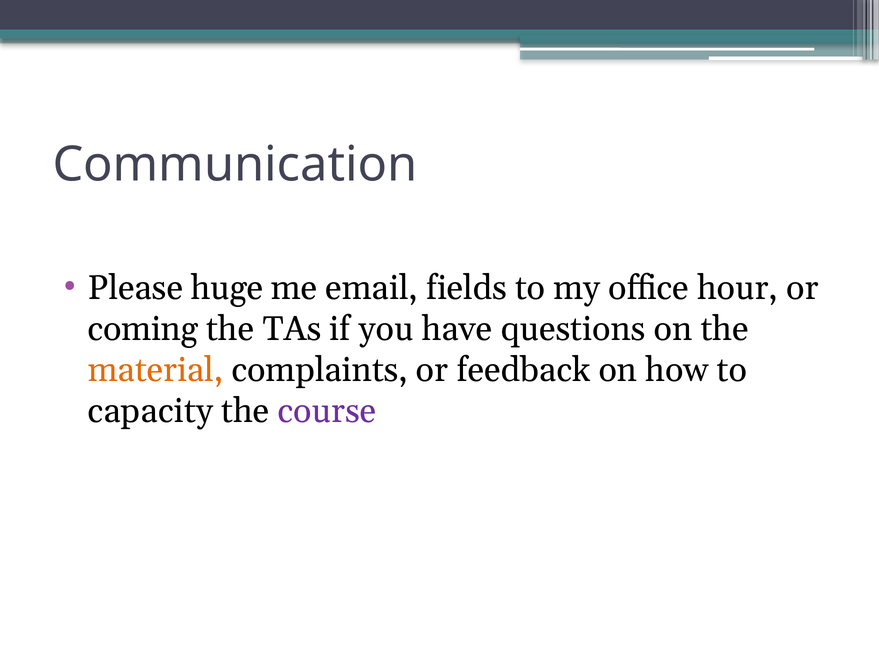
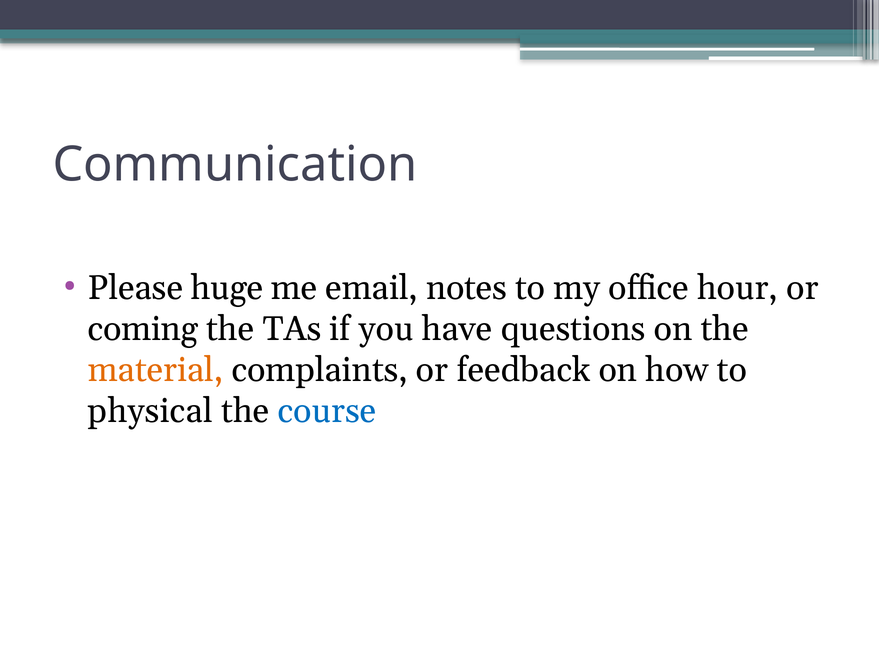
fields: fields -> notes
capacity: capacity -> physical
course colour: purple -> blue
